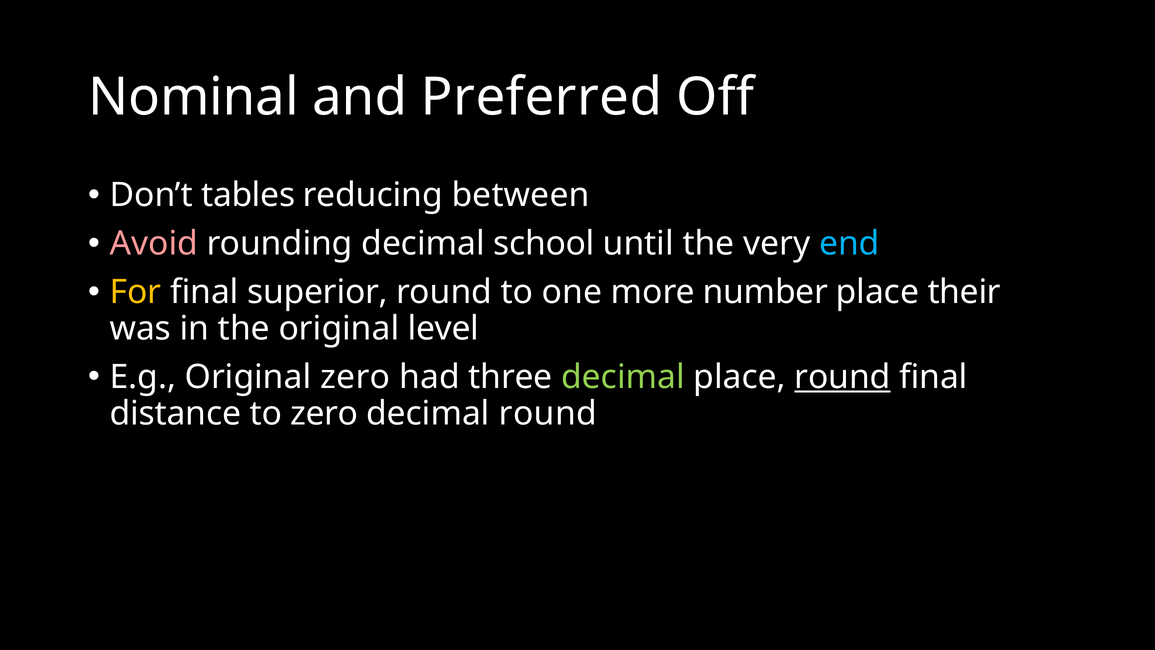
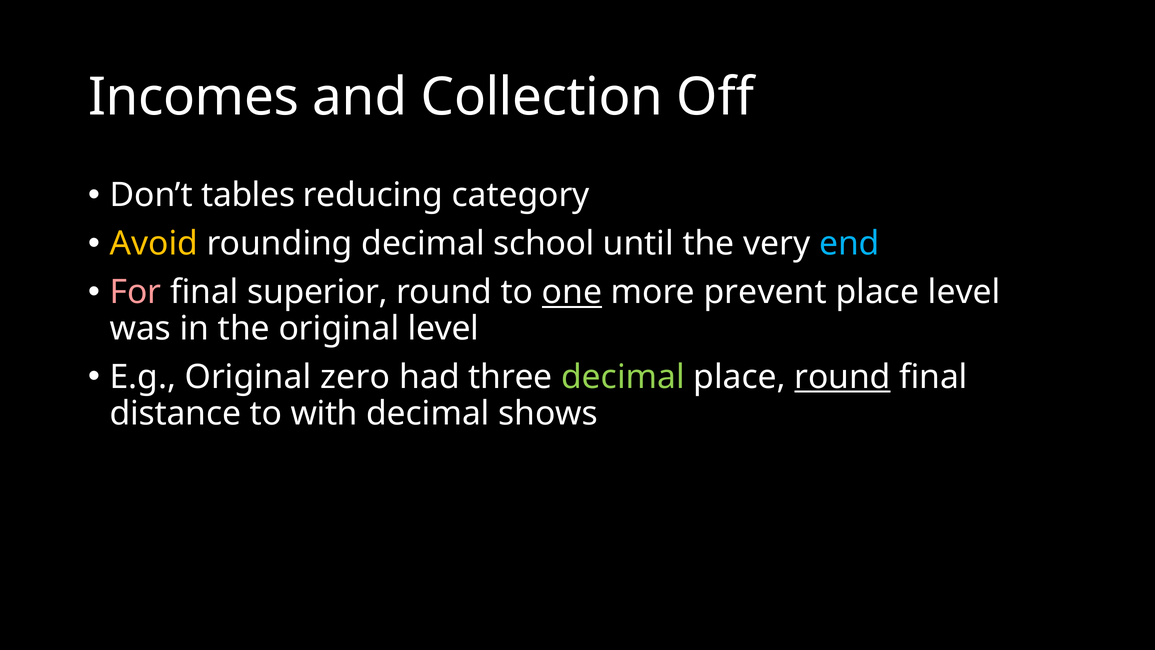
Nominal: Nominal -> Incomes
Preferred: Preferred -> Collection
between: between -> category
Avoid colour: pink -> yellow
For colour: yellow -> pink
one underline: none -> present
number: number -> prevent
place their: their -> level
to zero: zero -> with
decimal round: round -> shows
